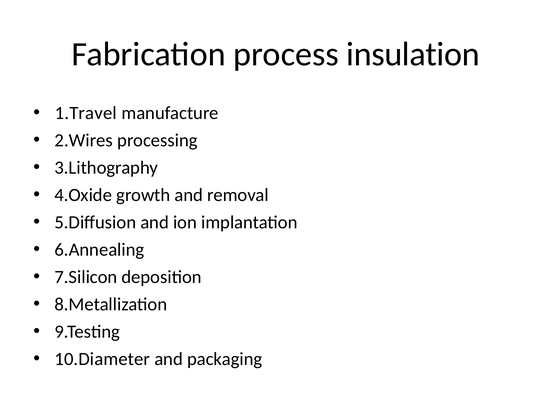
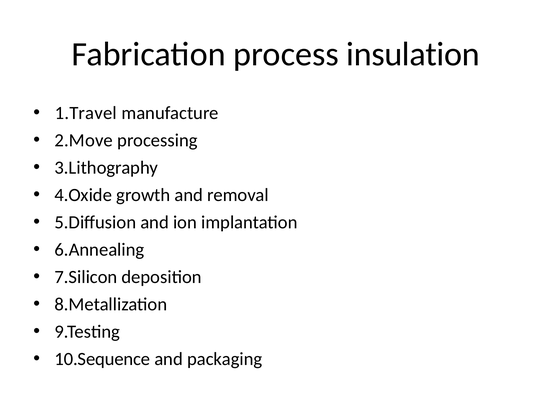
2.Wires: 2.Wires -> 2.Move
10.Diameter: 10.Diameter -> 10.Sequence
